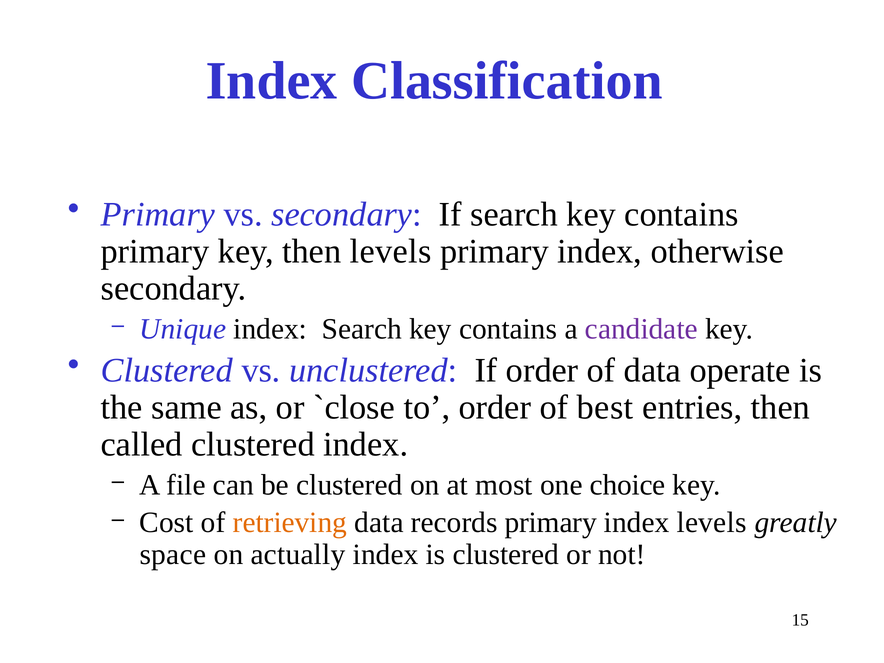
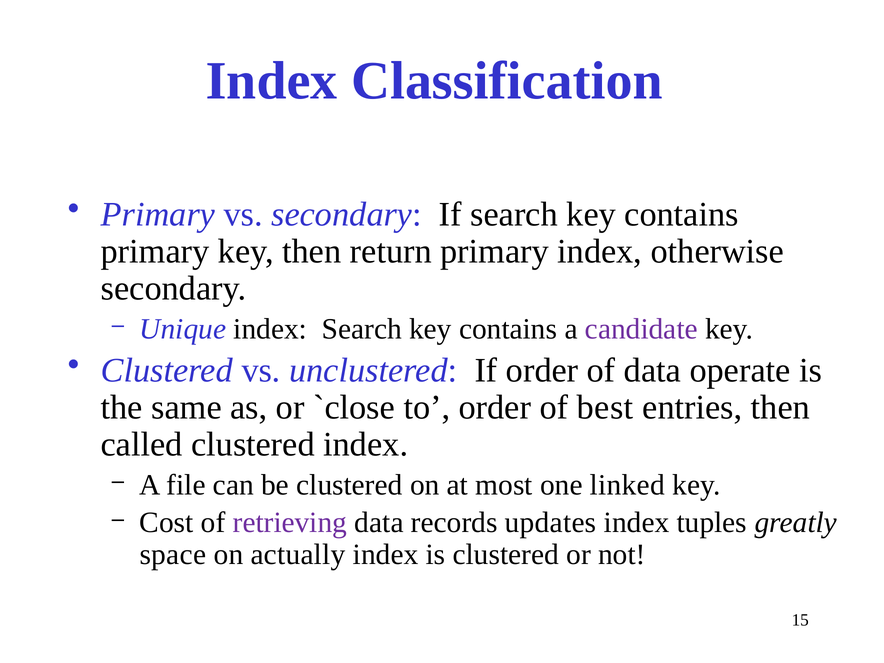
then levels: levels -> return
choice: choice -> linked
retrieving colour: orange -> purple
records primary: primary -> updates
index levels: levels -> tuples
